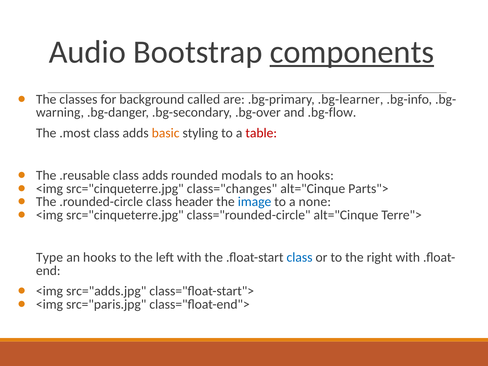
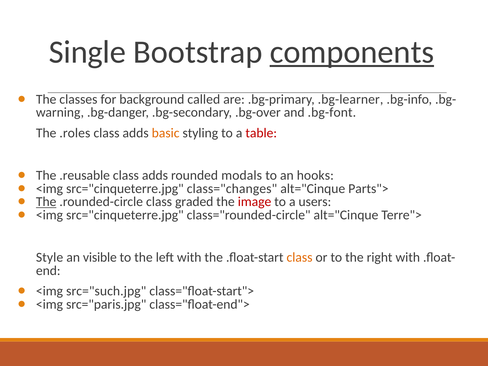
Audio: Audio -> Single
.bg-flow: .bg-flow -> .bg-font
.most: .most -> .roles
The at (46, 202) underline: none -> present
header: header -> graded
image colour: blue -> red
none: none -> users
Type: Type -> Style
hooks at (100, 257): hooks -> visible
class at (300, 257) colour: blue -> orange
src="adds.jpg: src="adds.jpg -> src="such.jpg
